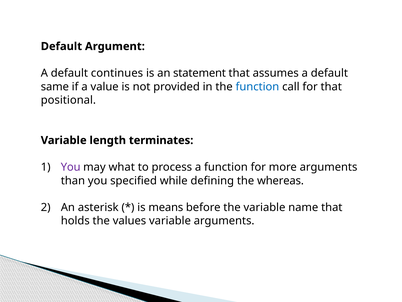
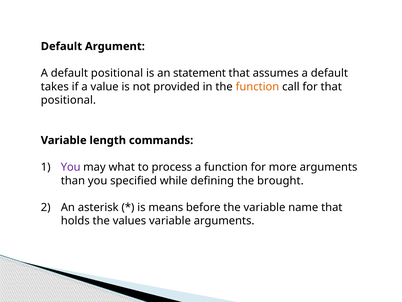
default continues: continues -> positional
same: same -> takes
function at (257, 87) colour: blue -> orange
terminates: terminates -> commands
whereas: whereas -> brought
